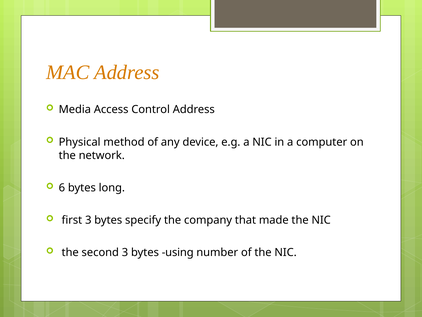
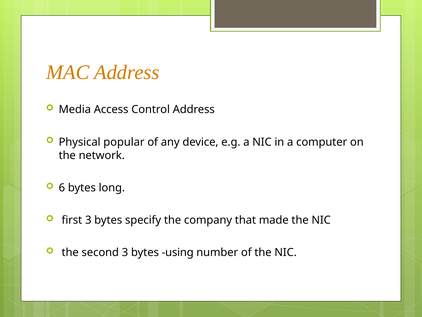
method: method -> popular
